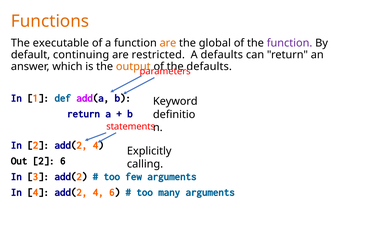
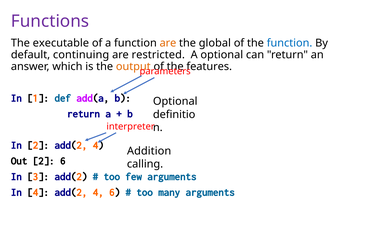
Functions colour: orange -> purple
function at (290, 43) colour: purple -> blue
A defaults: defaults -> optional
defaults at (209, 67): defaults -> features
Keyword at (175, 102): Keyword -> Optional
statements: statements -> interpreter
Explicitly: Explicitly -> Addition
